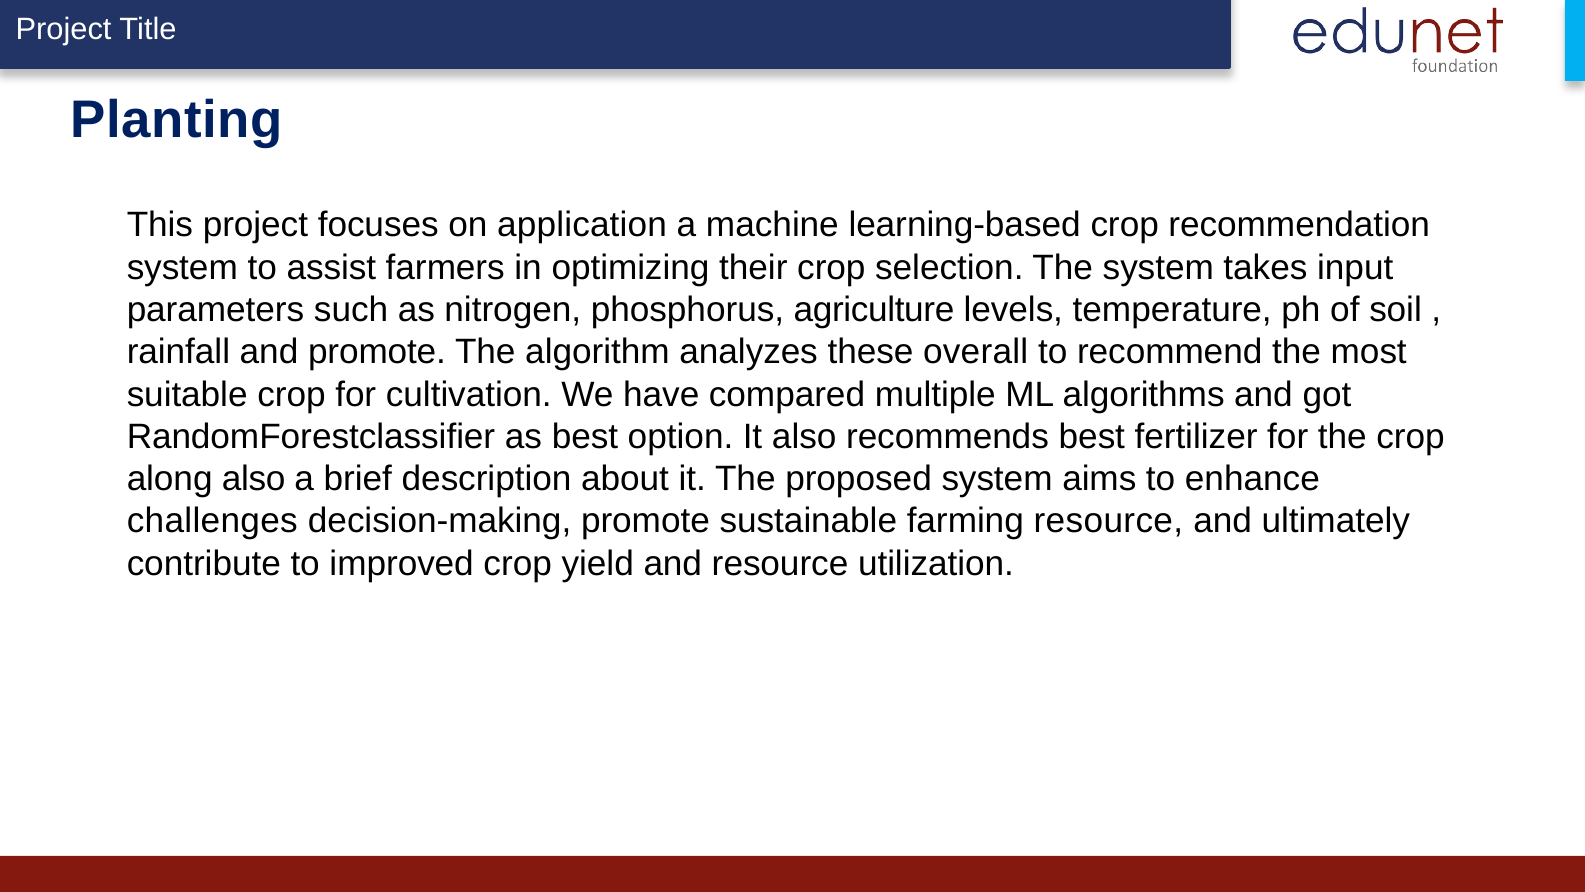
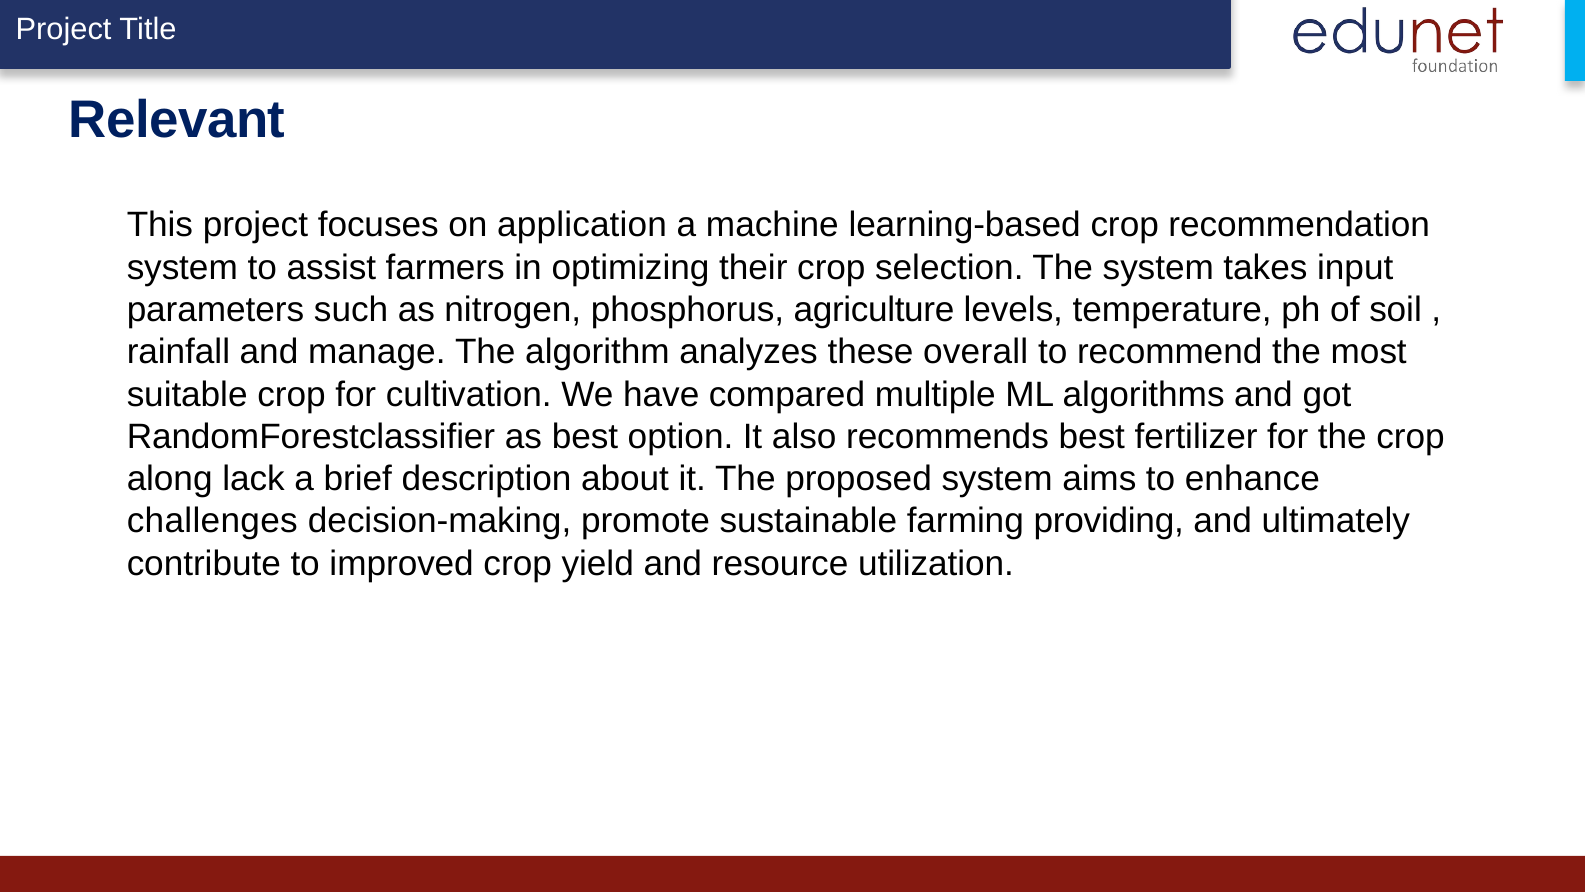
Planting: Planting -> Relevant
and promote: promote -> manage
along also: also -> lack
farming resource: resource -> providing
